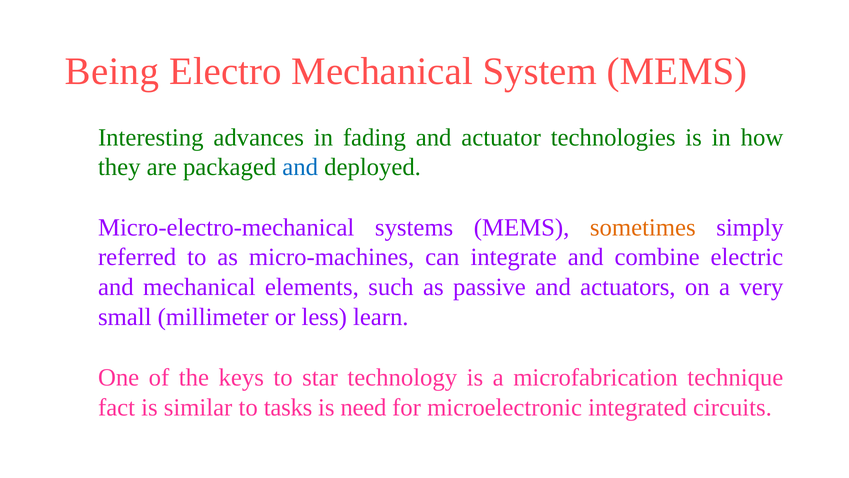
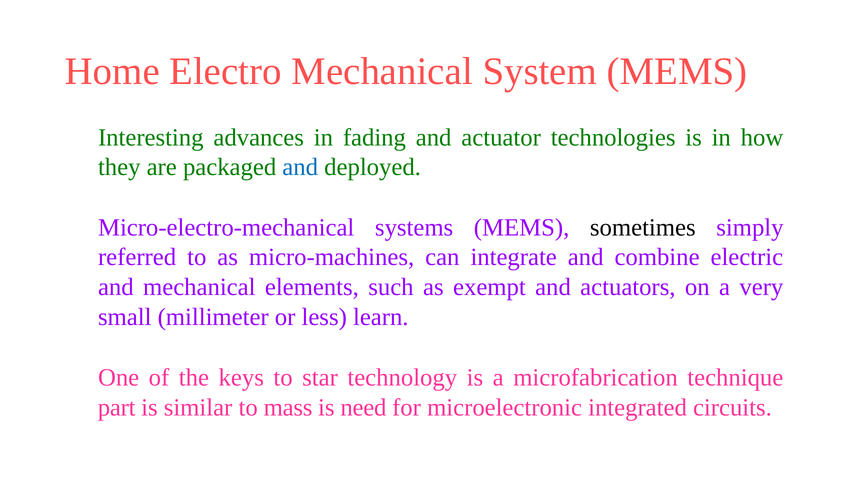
Being: Being -> Home
sometimes colour: orange -> black
passive: passive -> exempt
fact: fact -> part
tasks: tasks -> mass
